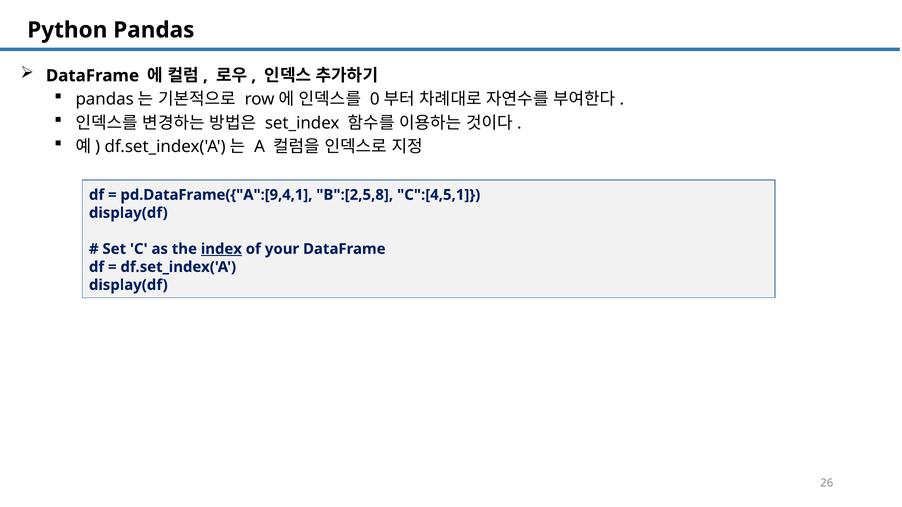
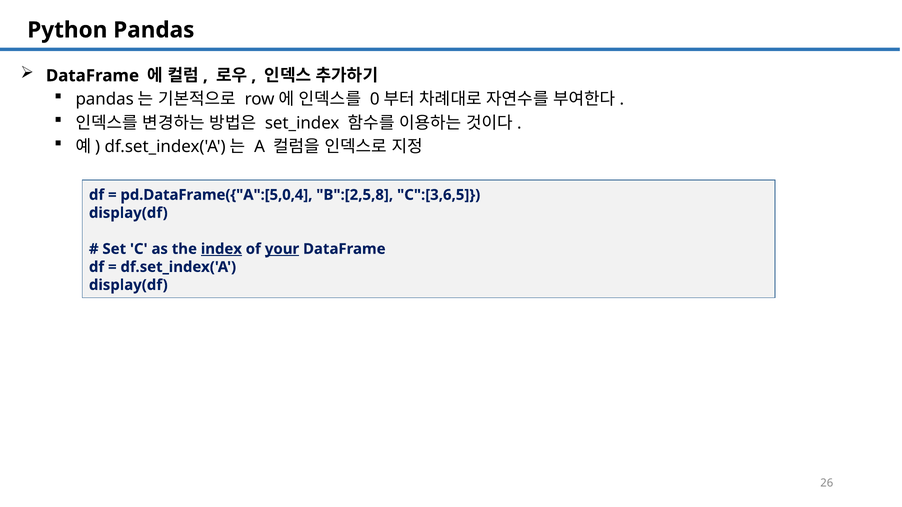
pd.DataFrame({"A":[9,4,1: pd.DataFrame({"A":[9,4,1 -> pd.DataFrame({"A":[5,0,4
C":[4,5,1: C":[4,5,1 -> C":[3,6,5
your underline: none -> present
